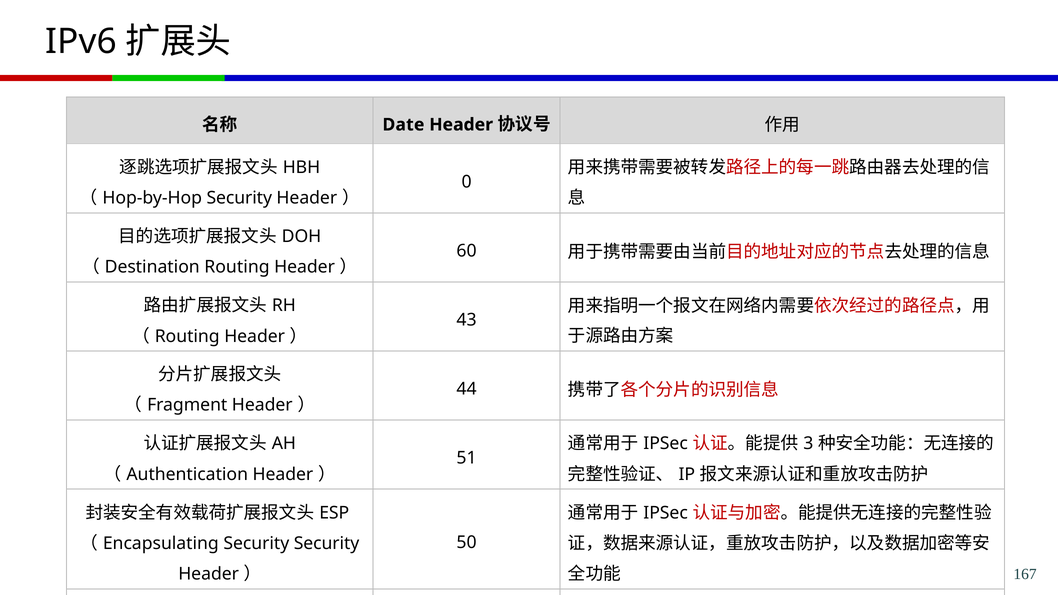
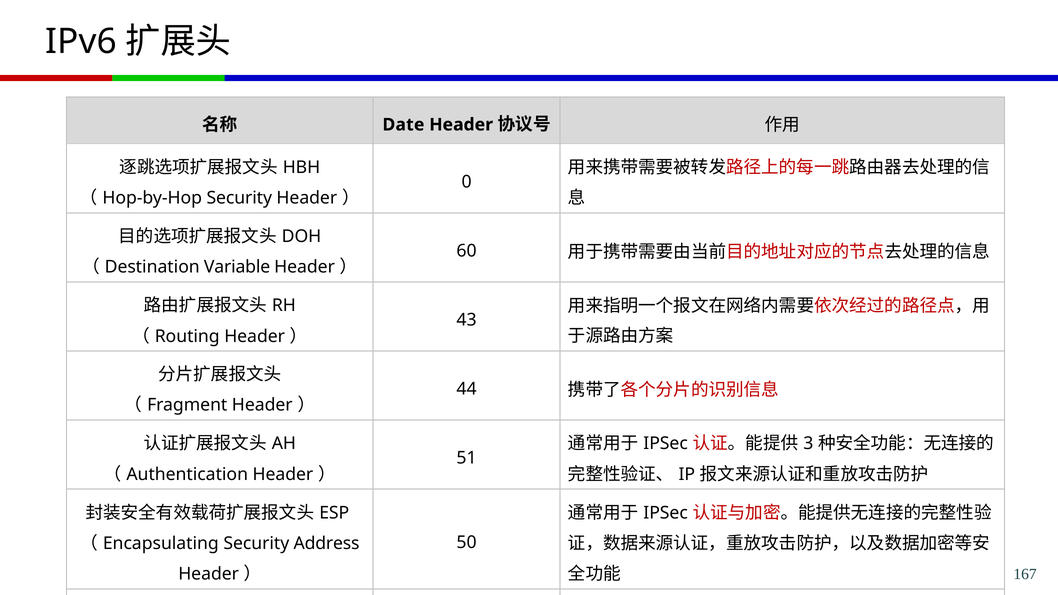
Routing at (237, 267): Routing -> Variable
Security Security: Security -> Address
